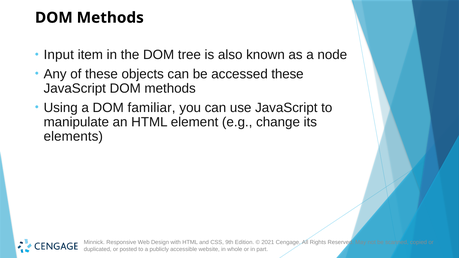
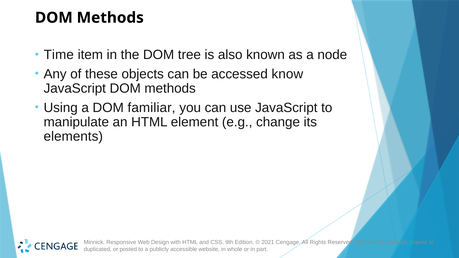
Input: Input -> Time
accessed these: these -> know
